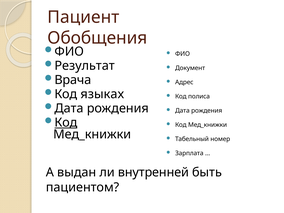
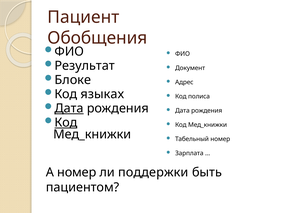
Врача: Врача -> Блоке
Дата at (69, 108) underline: none -> present
А выдан: выдан -> номер
внутренней: внутренней -> поддержки
